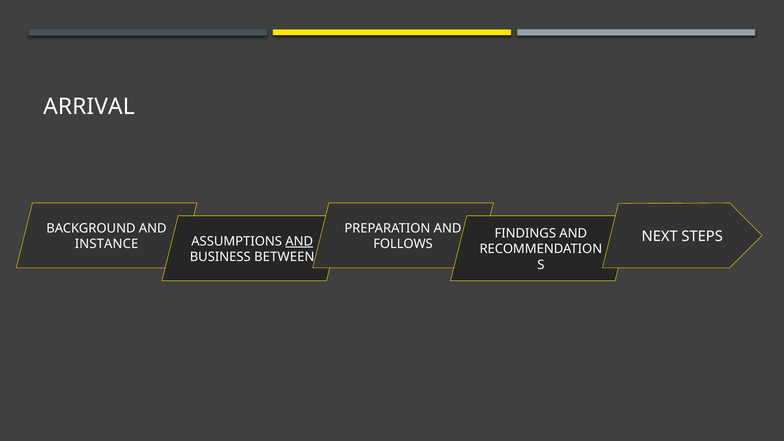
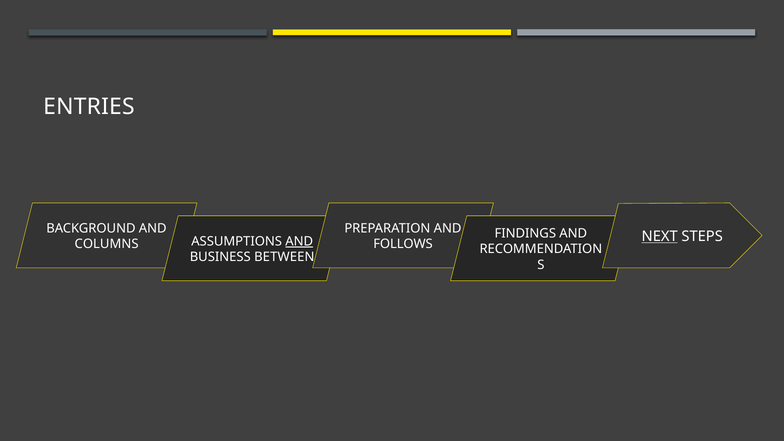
ARRIVAL: ARRIVAL -> ENTRIES
NEXT underline: none -> present
INSTANCE: INSTANCE -> COLUMNS
